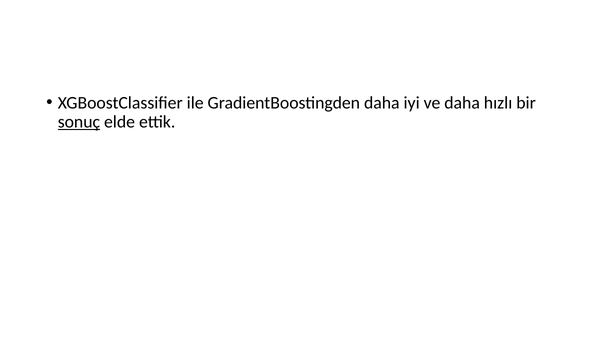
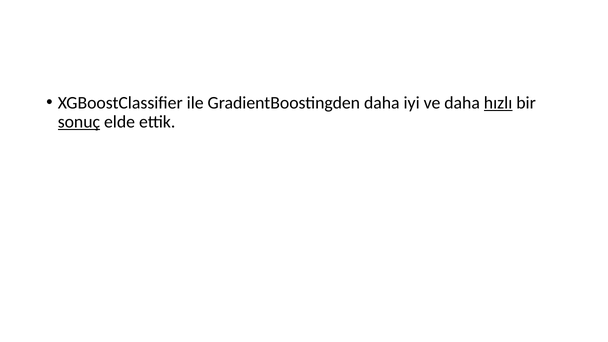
hızlı underline: none -> present
